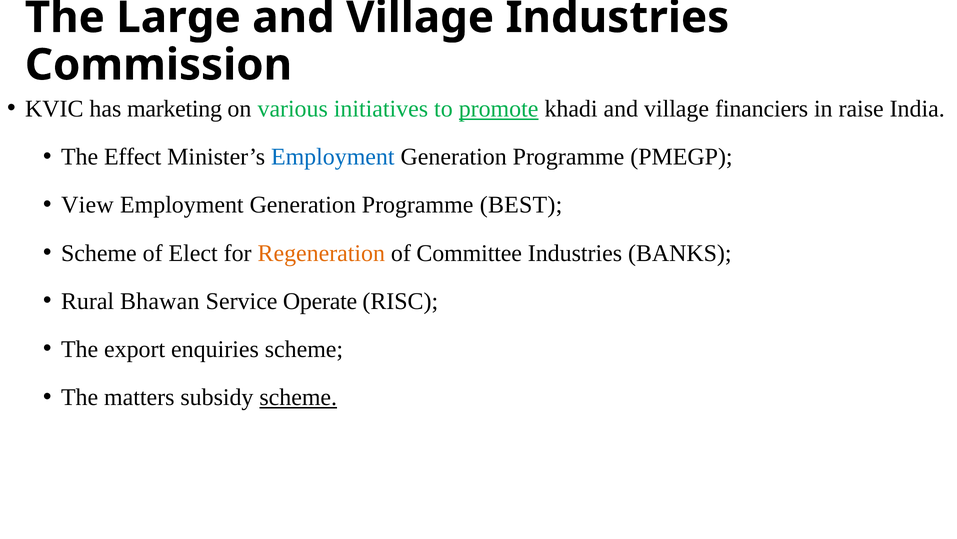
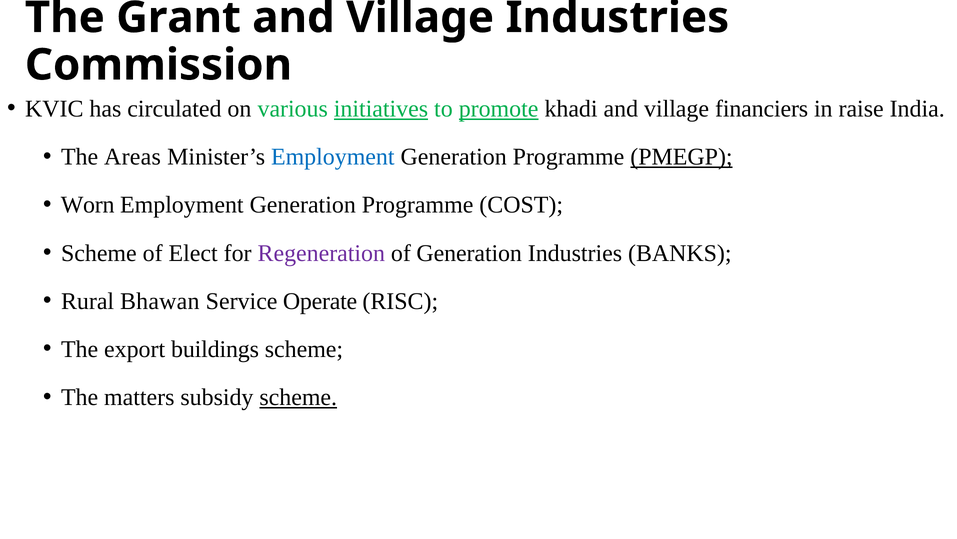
Large: Large -> Grant
marketing: marketing -> circulated
initiatives underline: none -> present
Effect: Effect -> Areas
PMEGP underline: none -> present
View: View -> Worn
BEST: BEST -> COST
Regeneration colour: orange -> purple
of Committee: Committee -> Generation
enquiries: enquiries -> buildings
